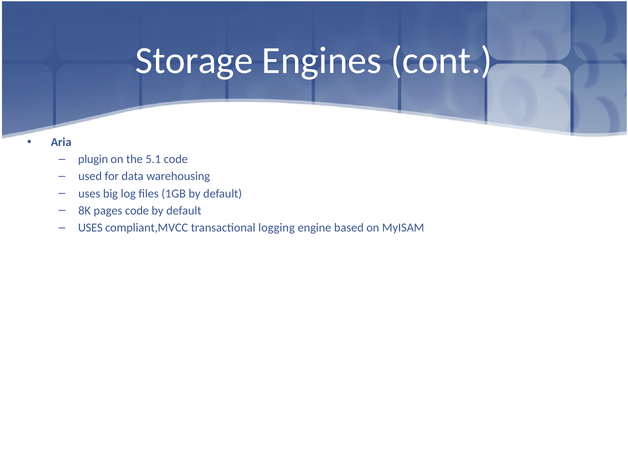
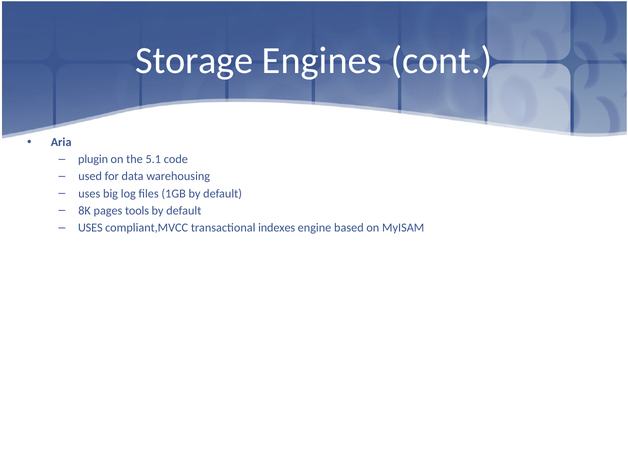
pages code: code -> tools
logging: logging -> indexes
